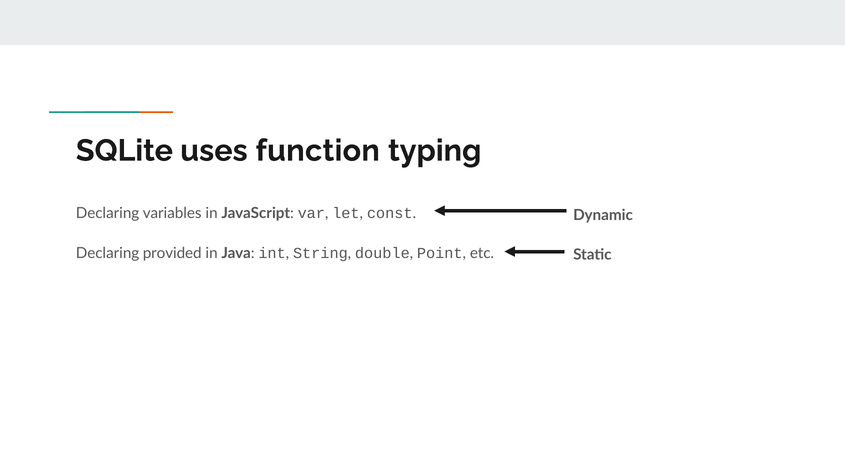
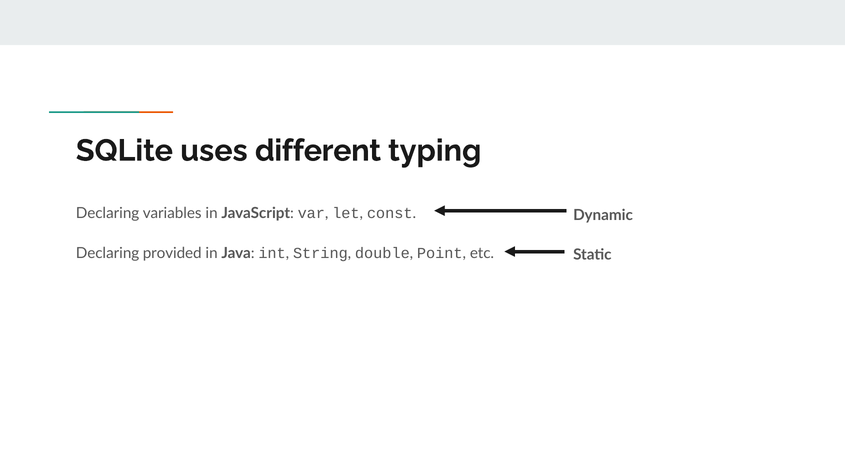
function: function -> different
